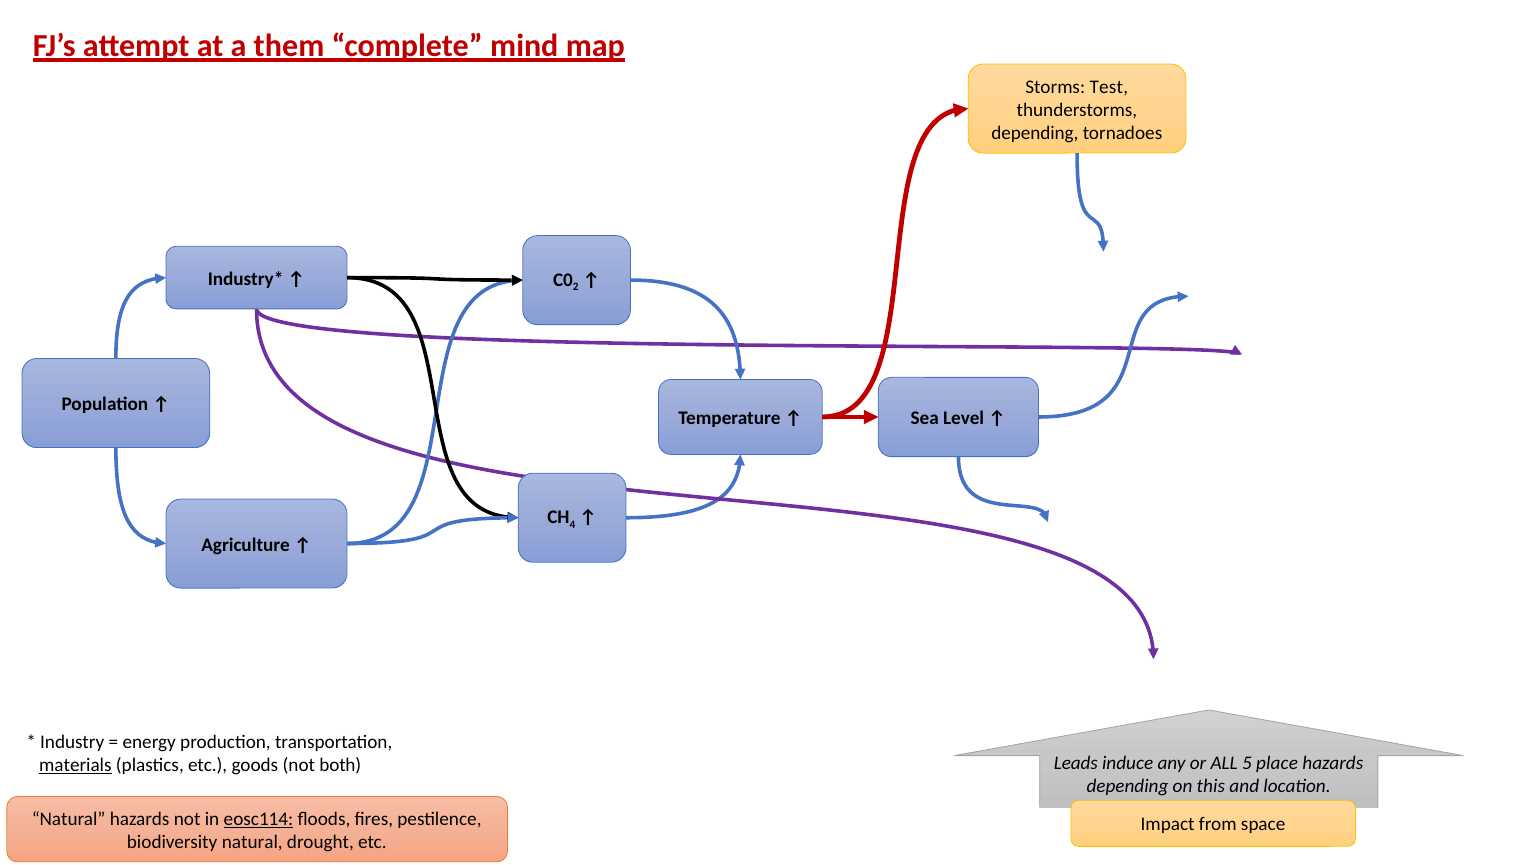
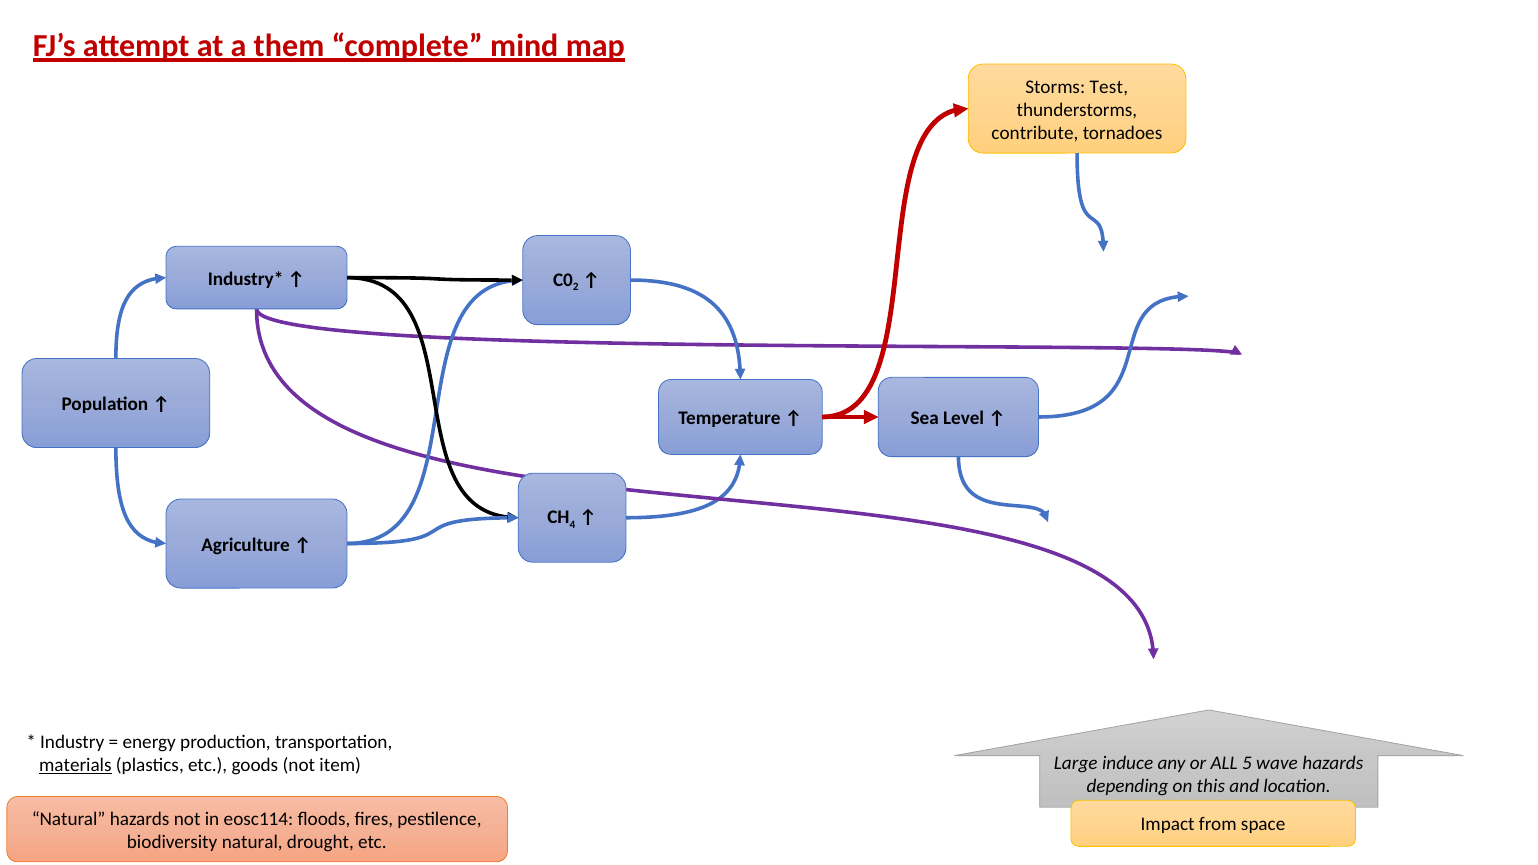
depending at (1035, 133): depending -> contribute
Leads: Leads -> Large
place: place -> wave
both: both -> item
eosc114 underline: present -> none
